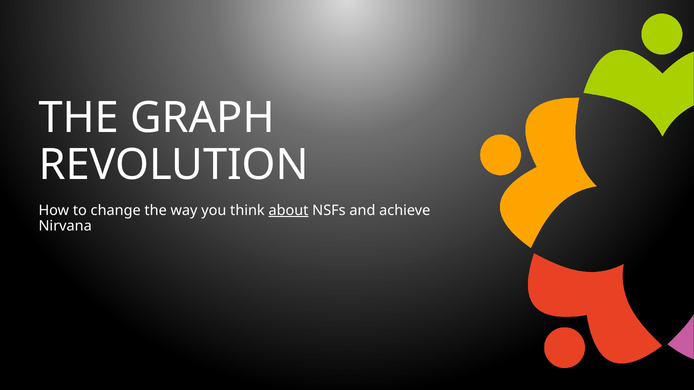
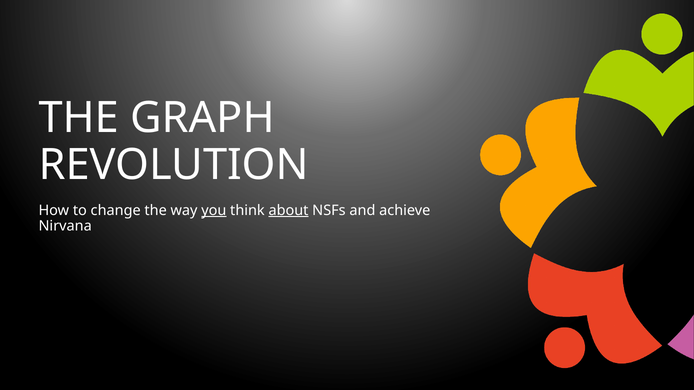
you underline: none -> present
